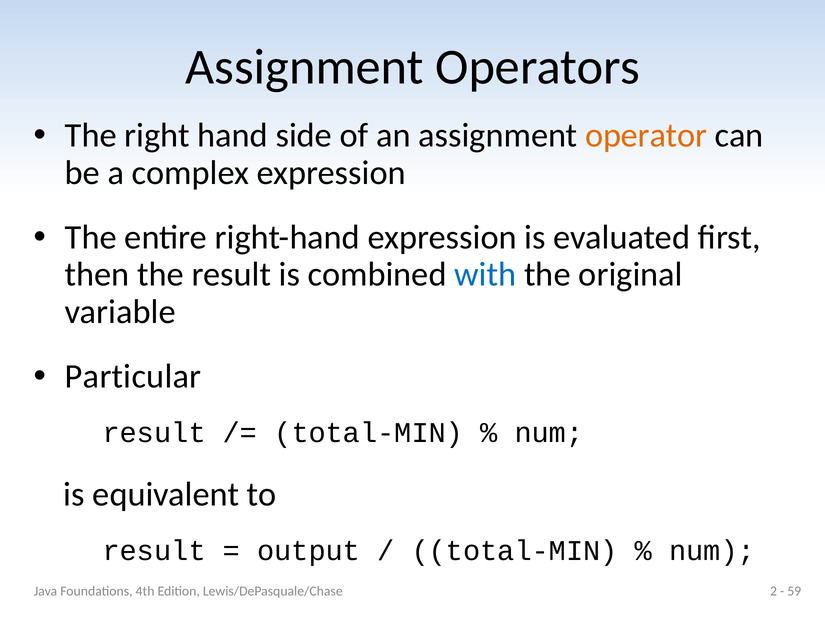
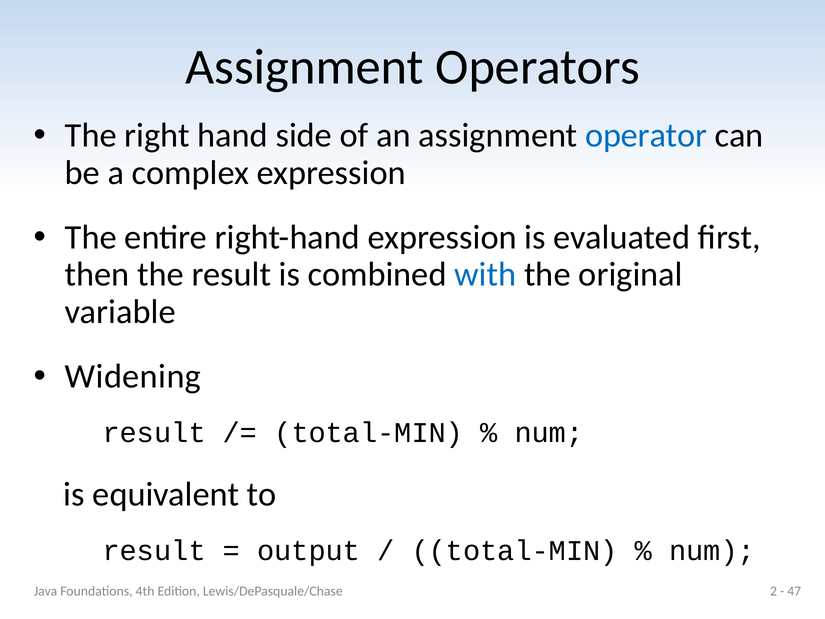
operator colour: orange -> blue
Particular: Particular -> Widening
59: 59 -> 47
